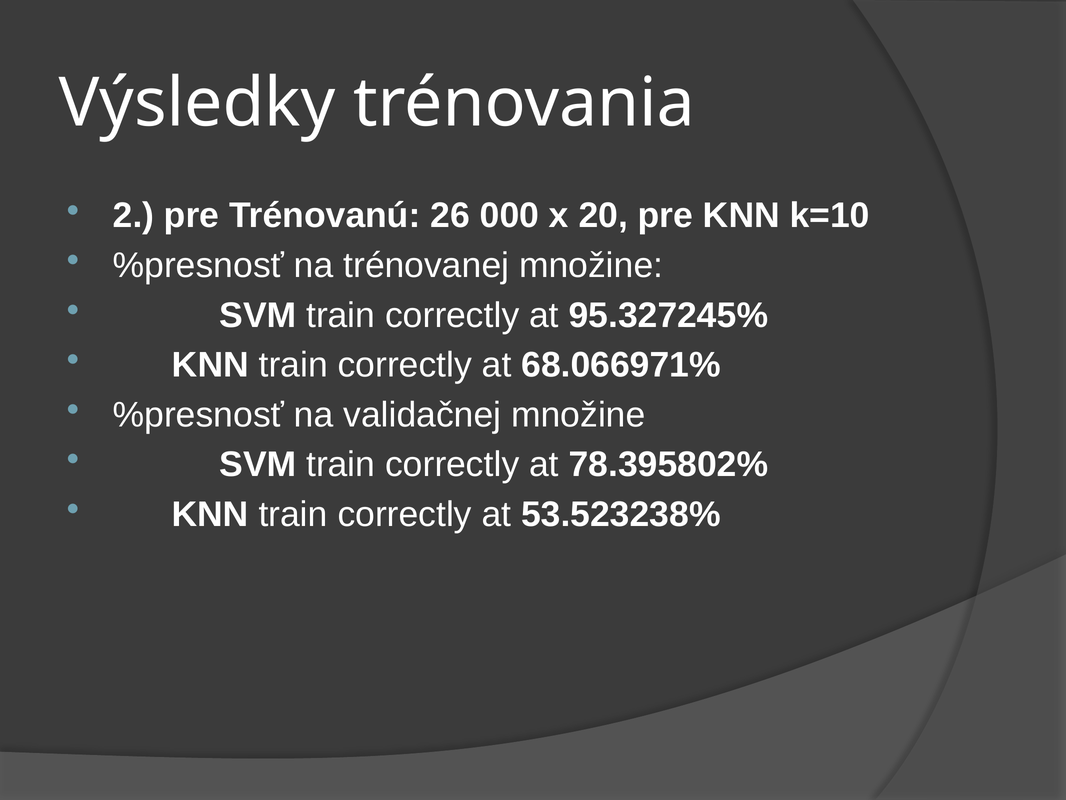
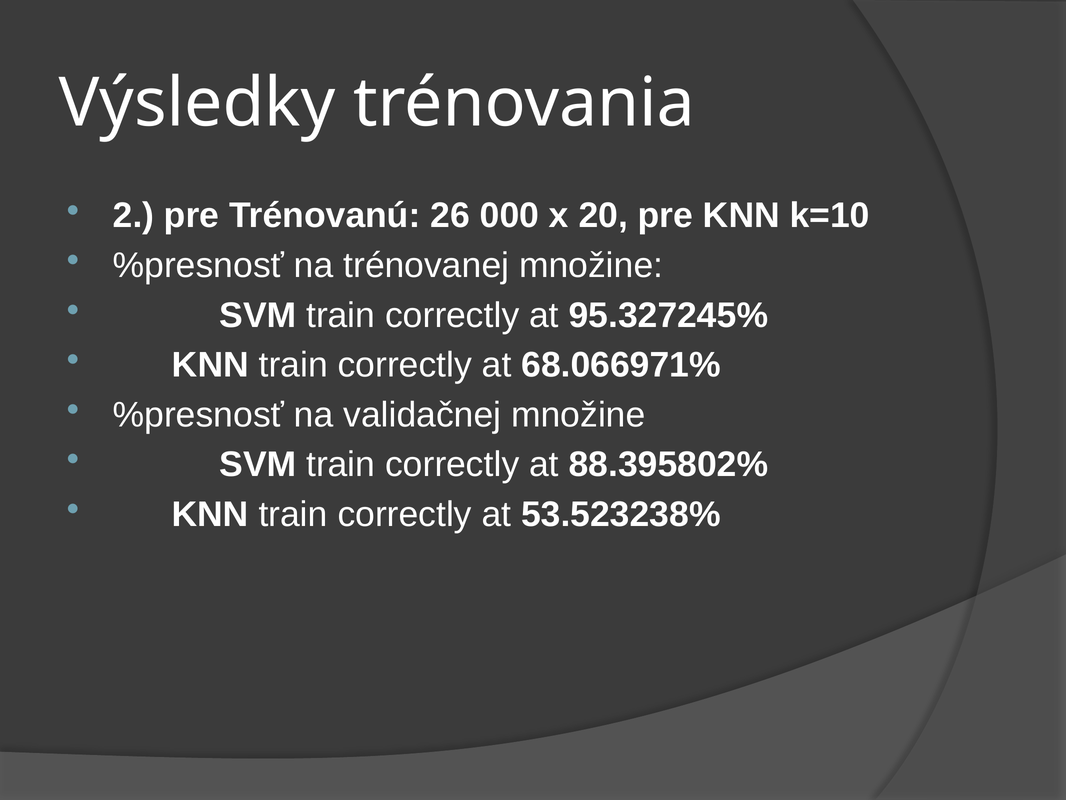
78.395802%: 78.395802% -> 88.395802%
